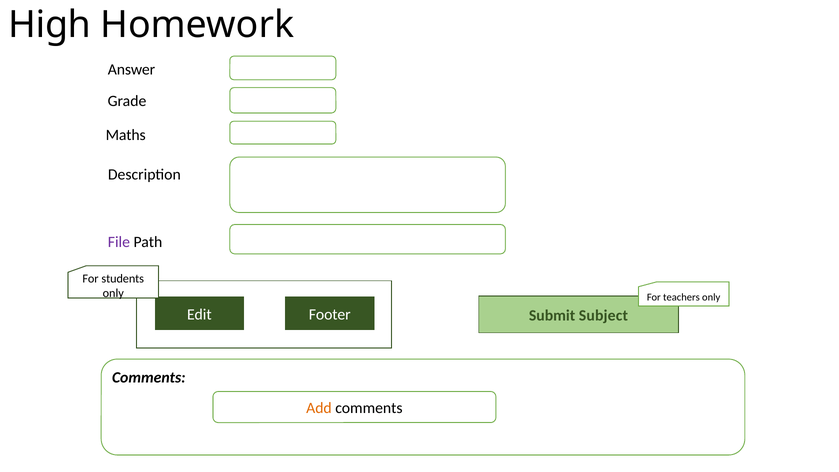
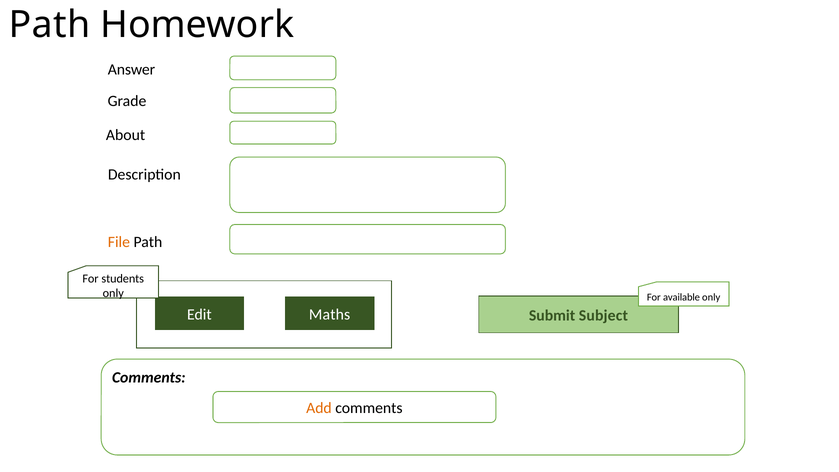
High at (50, 25): High -> Path
Maths: Maths -> About
File colour: purple -> orange
teachers: teachers -> available
Footer: Footer -> Maths
